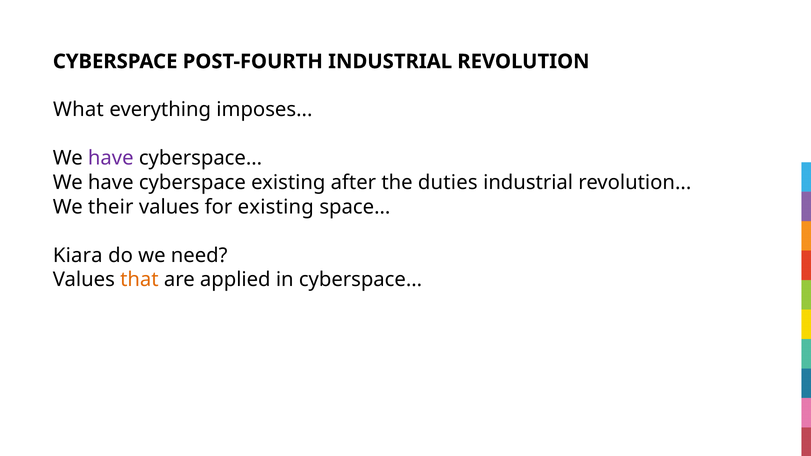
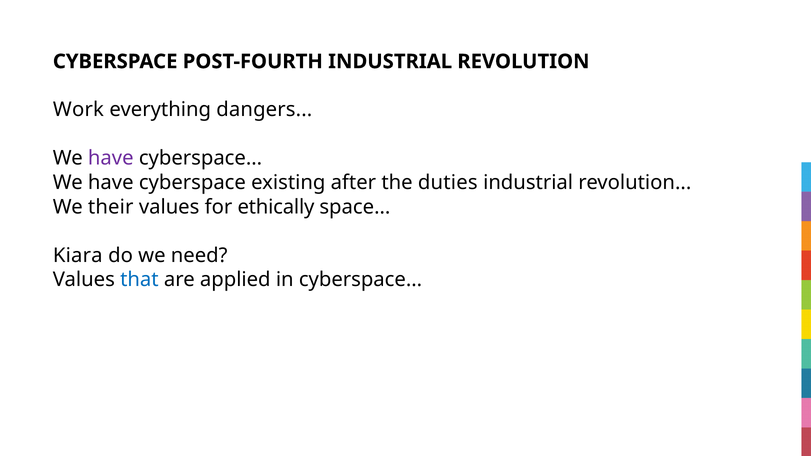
What: What -> Work
imposes: imposes -> dangers
for existing: existing -> ethically
that colour: orange -> blue
